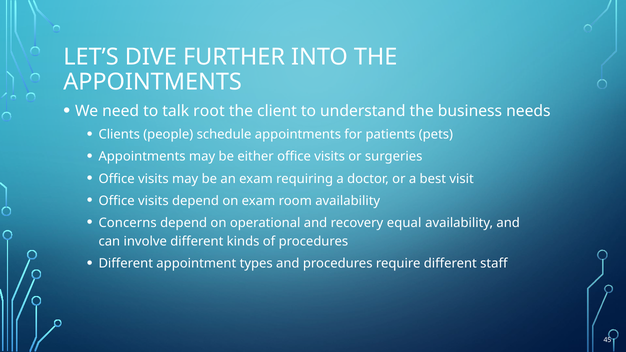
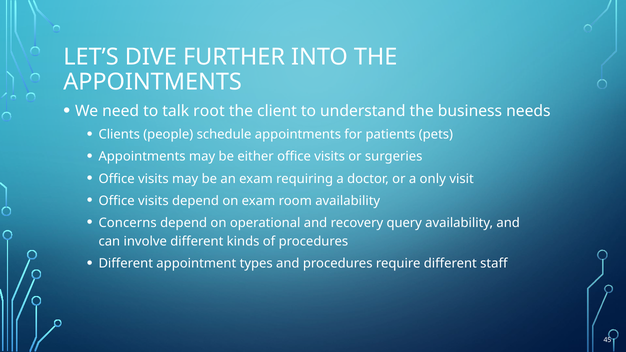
best: best -> only
equal: equal -> query
